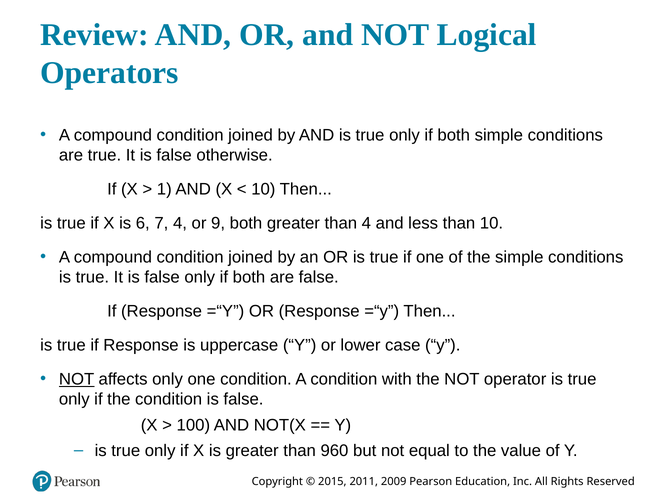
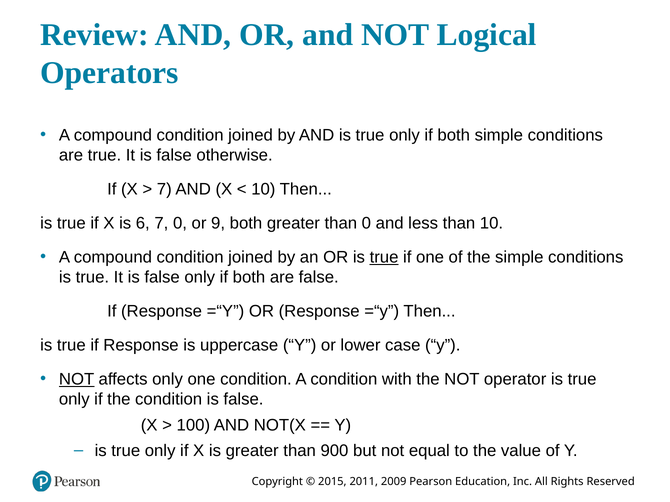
1 at (164, 189): 1 -> 7
7 4: 4 -> 0
than 4: 4 -> 0
true at (384, 257) underline: none -> present
960: 960 -> 900
